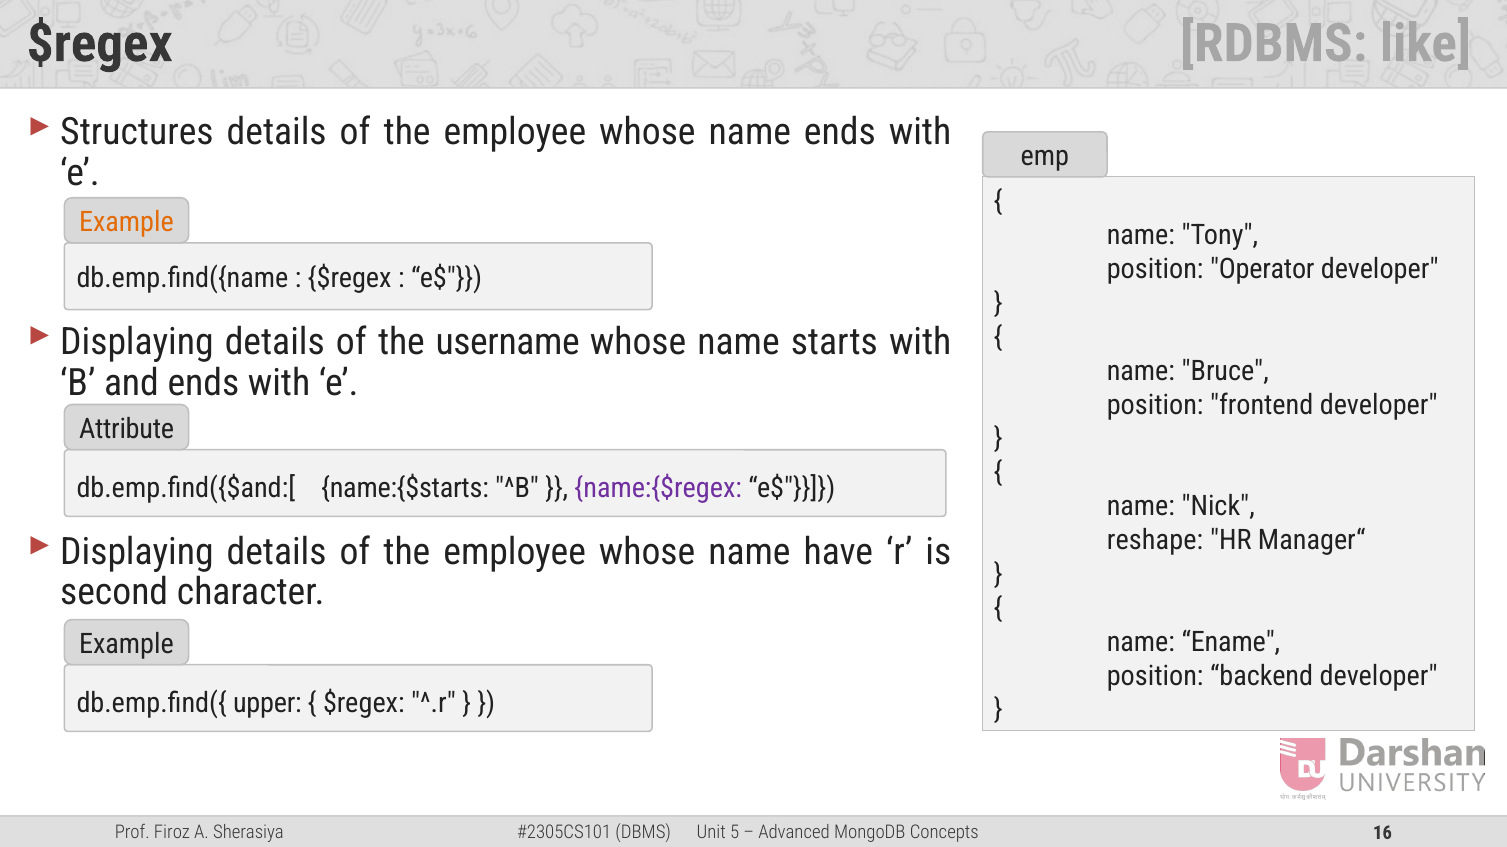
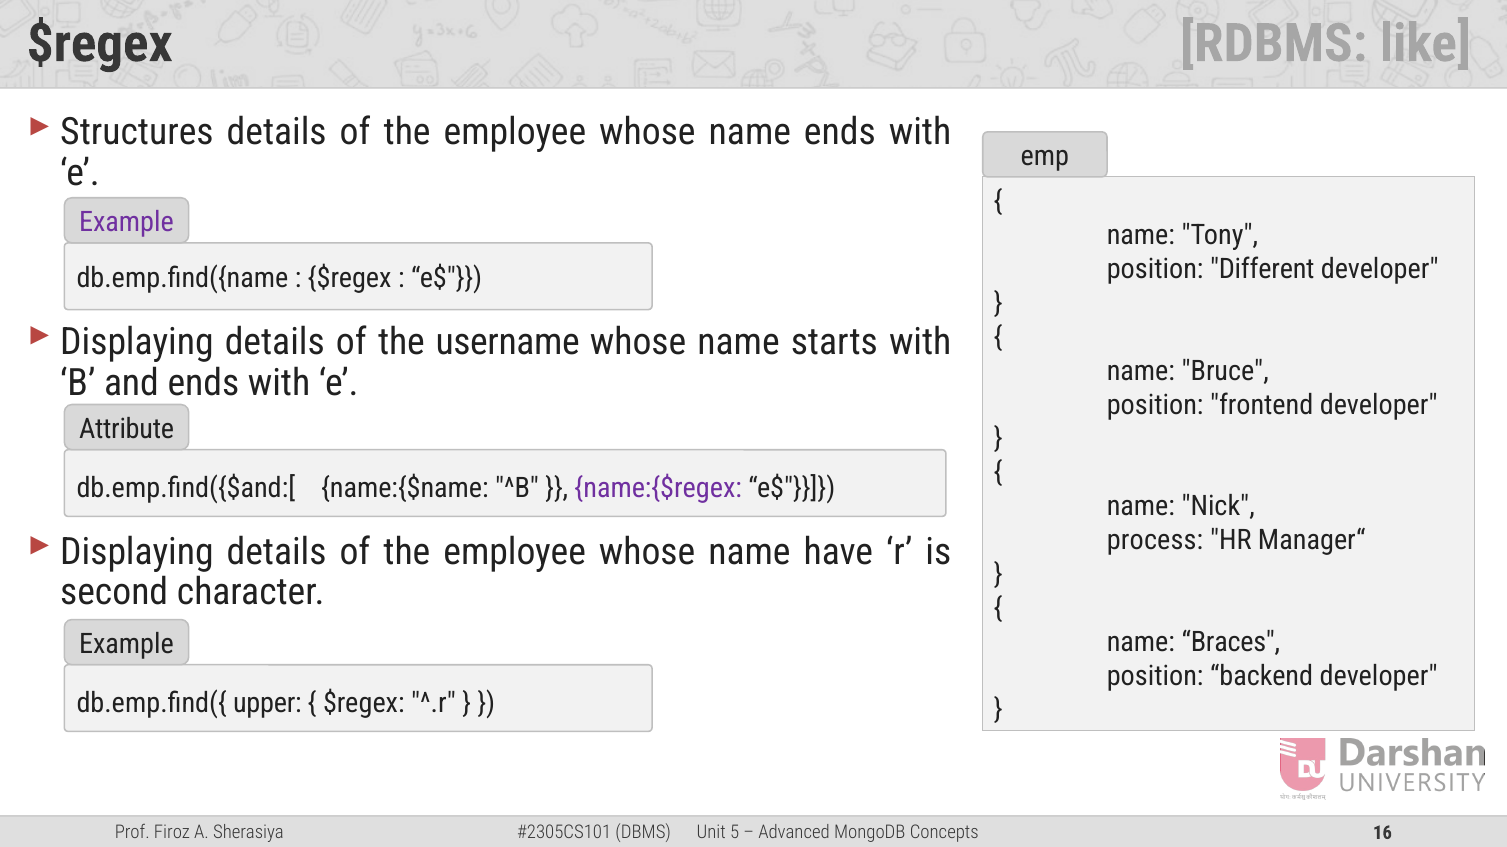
Example at (126, 222) colour: orange -> purple
Operator: Operator -> Different
name:{$starts: name:{$starts -> name:{$name
reshape: reshape -> process
Ename: Ename -> Braces
